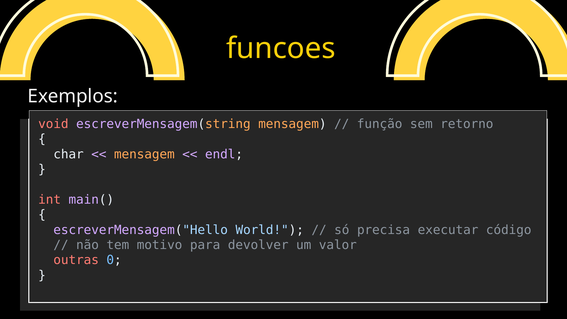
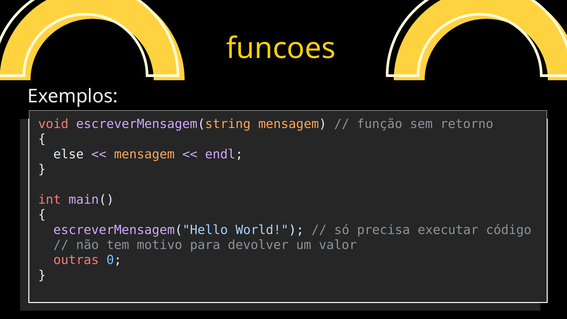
char: char -> else
